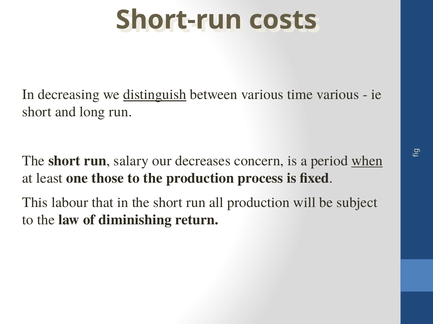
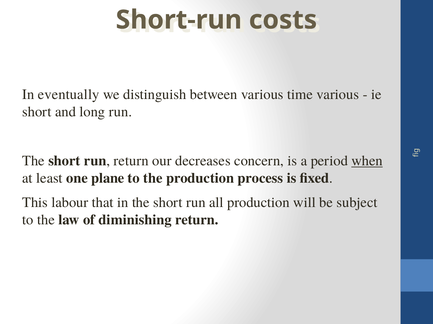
decreasing: decreasing -> eventually
distinguish underline: present -> none
run salary: salary -> return
those: those -> plane
